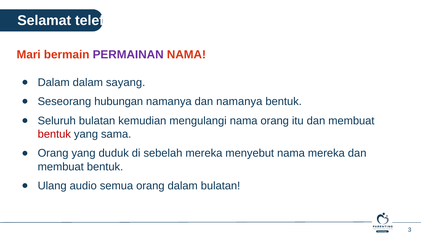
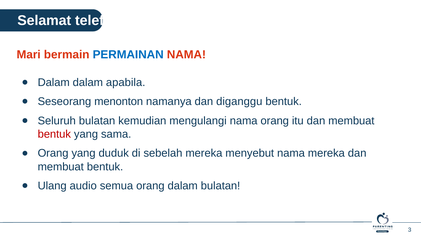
PERMAINAN colour: purple -> blue
sayang: sayang -> apabila
hubungan: hubungan -> menonton
dan namanya: namanya -> diganggu
